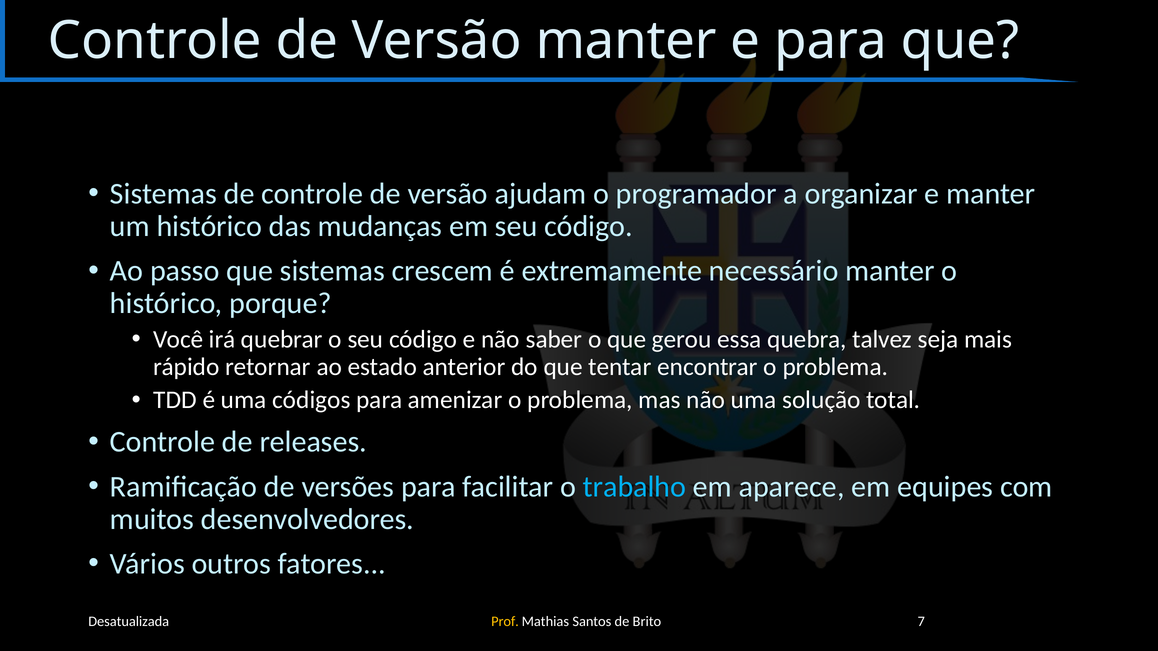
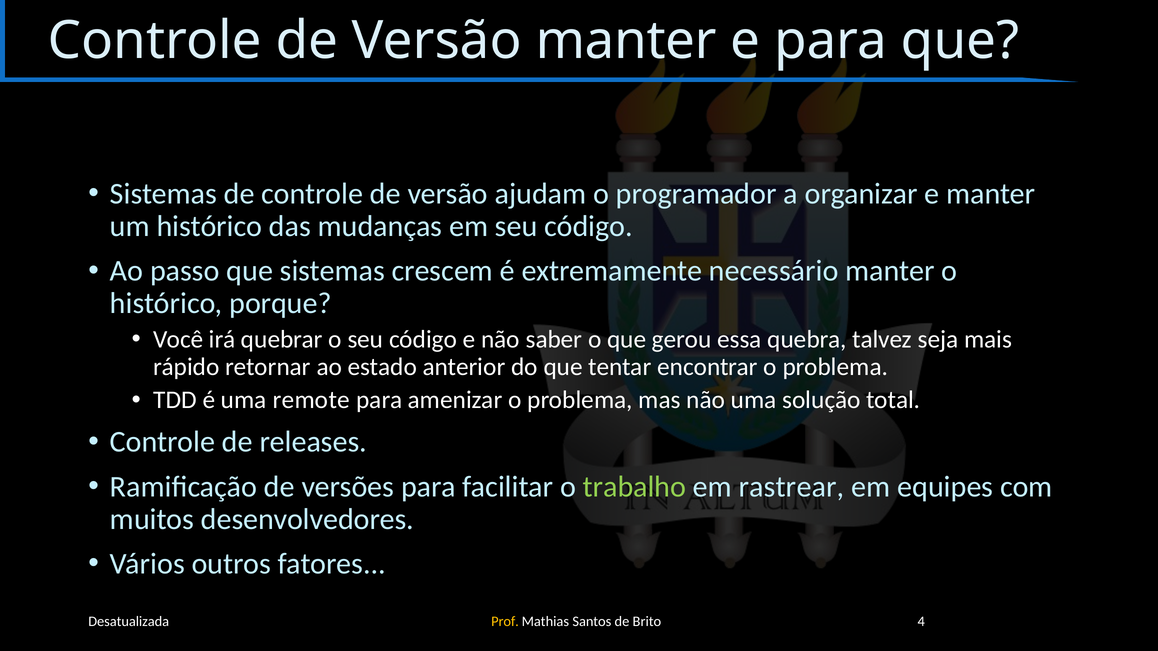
códigos: códigos -> remote
trabalho colour: light blue -> light green
aparece: aparece -> rastrear
7: 7 -> 4
